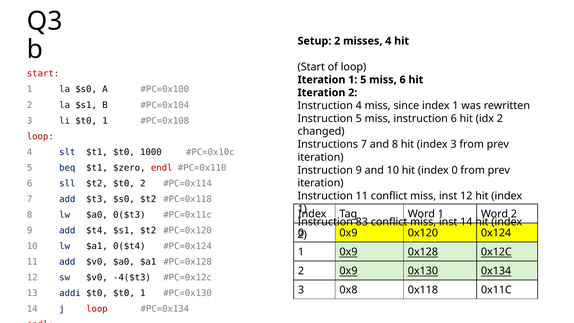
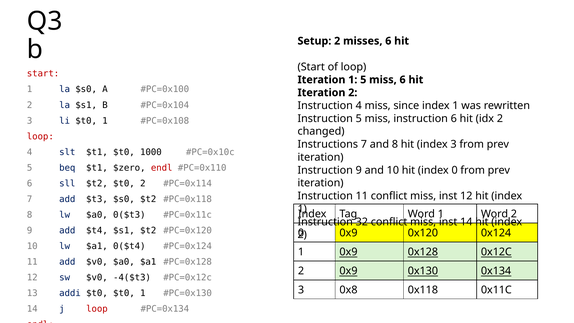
misses 4: 4 -> 6
83: 83 -> 32
